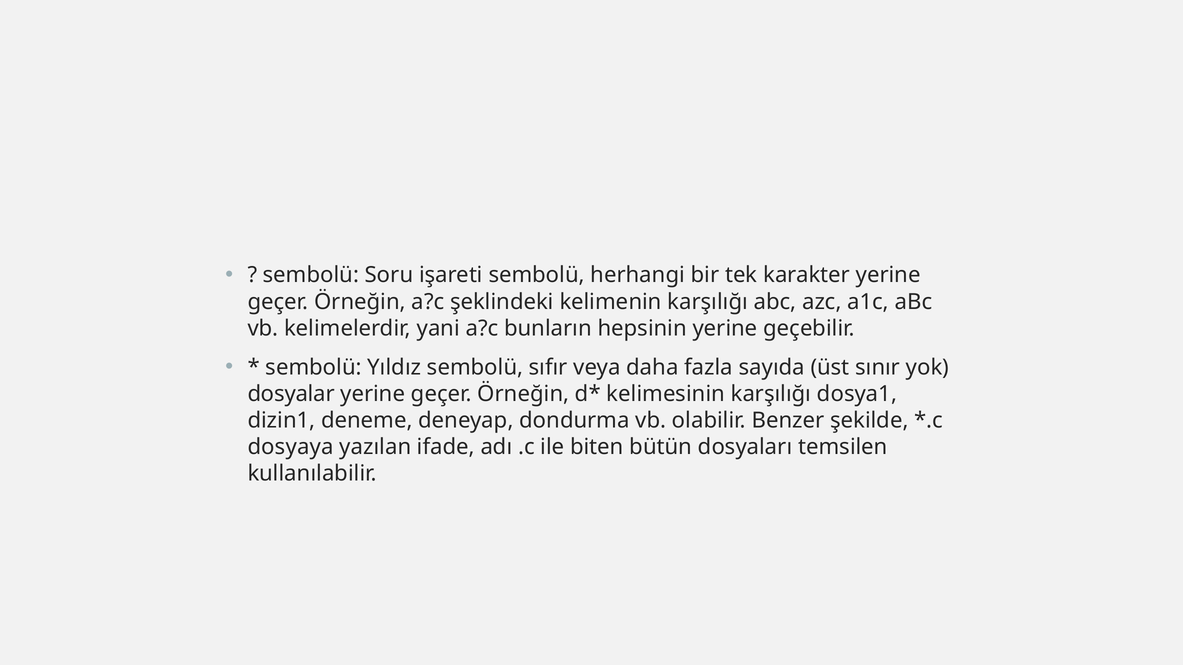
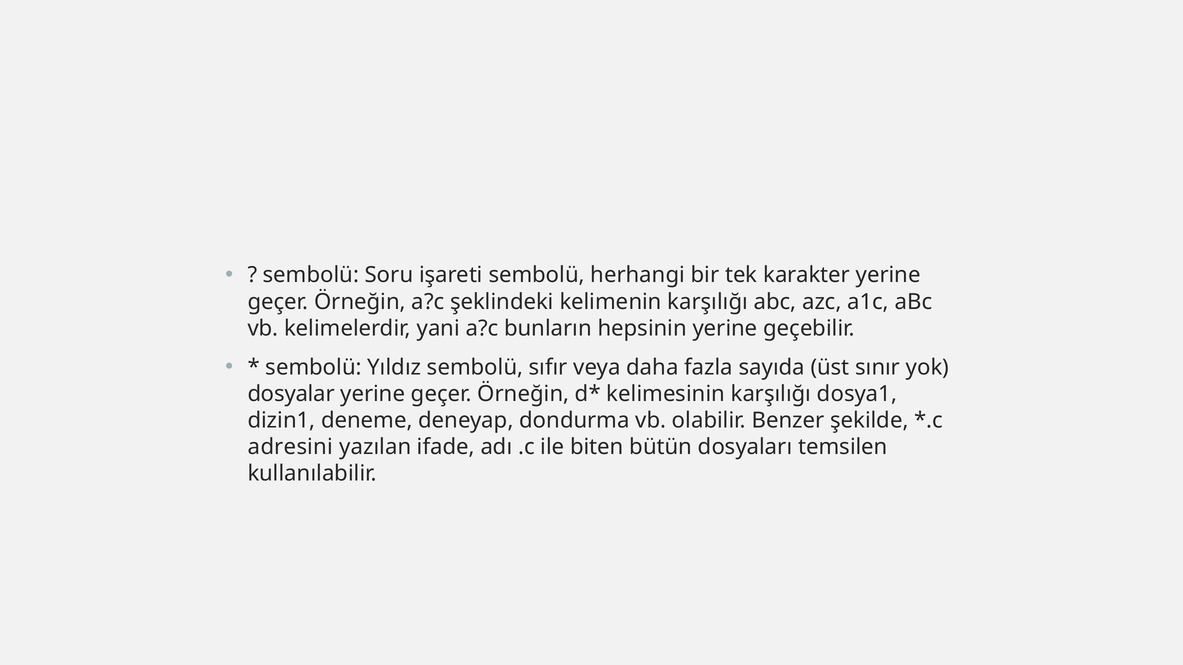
dosyaya: dosyaya -> adresini
